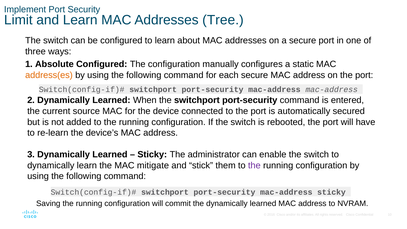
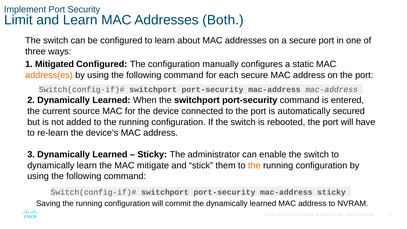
Tree: Tree -> Both
Absolute: Absolute -> Mitigated
the at (254, 165) colour: purple -> orange
